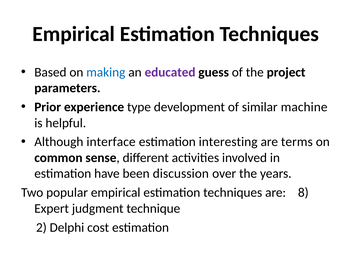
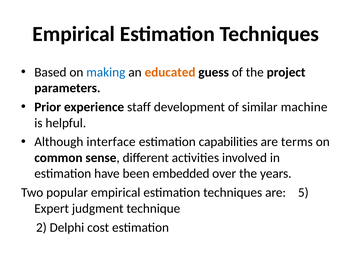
educated colour: purple -> orange
type: type -> staff
interesting: interesting -> capabilities
discussion: discussion -> embedded
8: 8 -> 5
